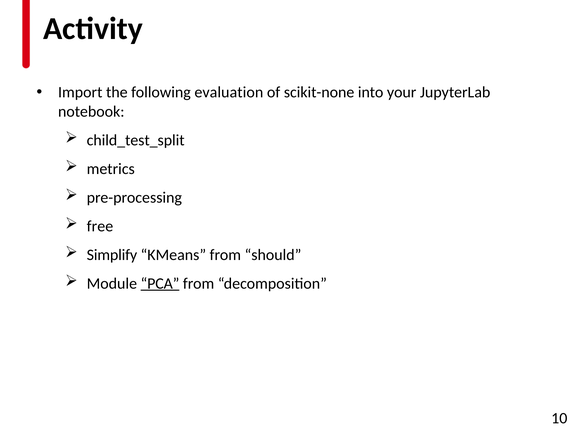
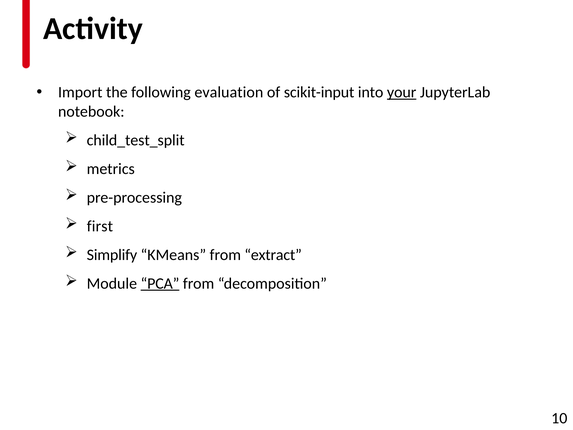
scikit-none: scikit-none -> scikit-input
your underline: none -> present
free: free -> first
should: should -> extract
